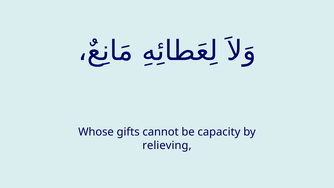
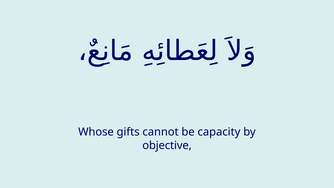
relieving: relieving -> objective
